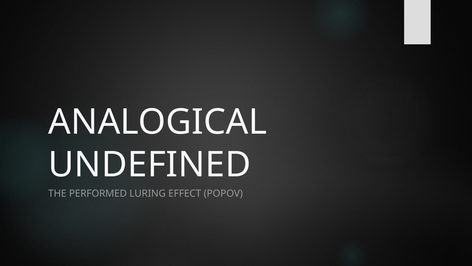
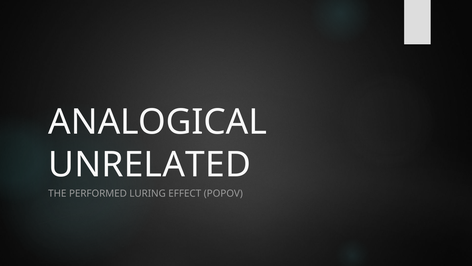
UNDEFINED: UNDEFINED -> UNRELATED
